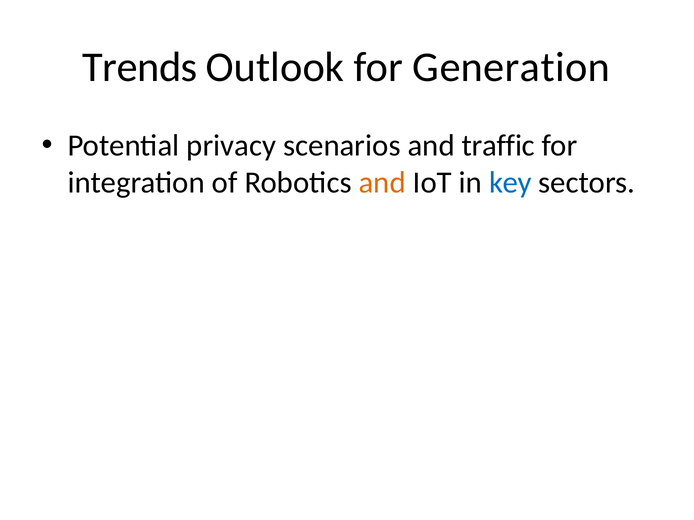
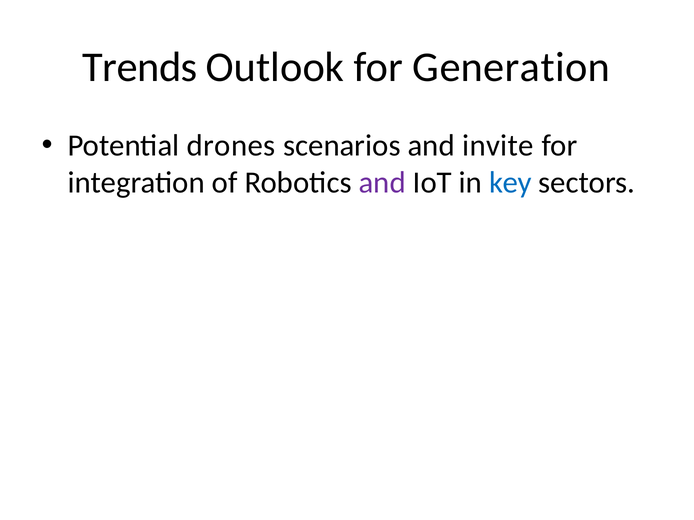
privacy: privacy -> drones
traffic: traffic -> invite
and at (382, 183) colour: orange -> purple
